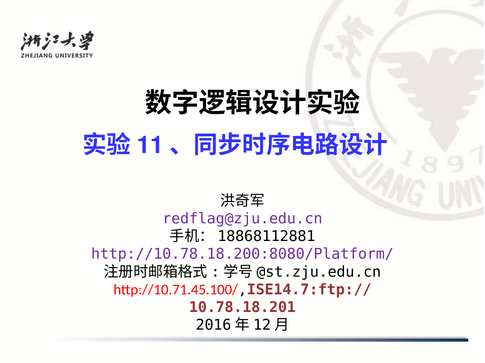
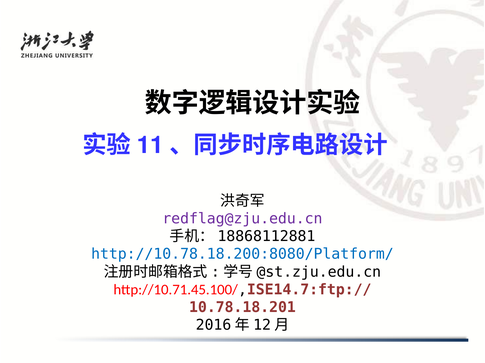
http://10.78.18.200:8080/Platform/ colour: purple -> blue
